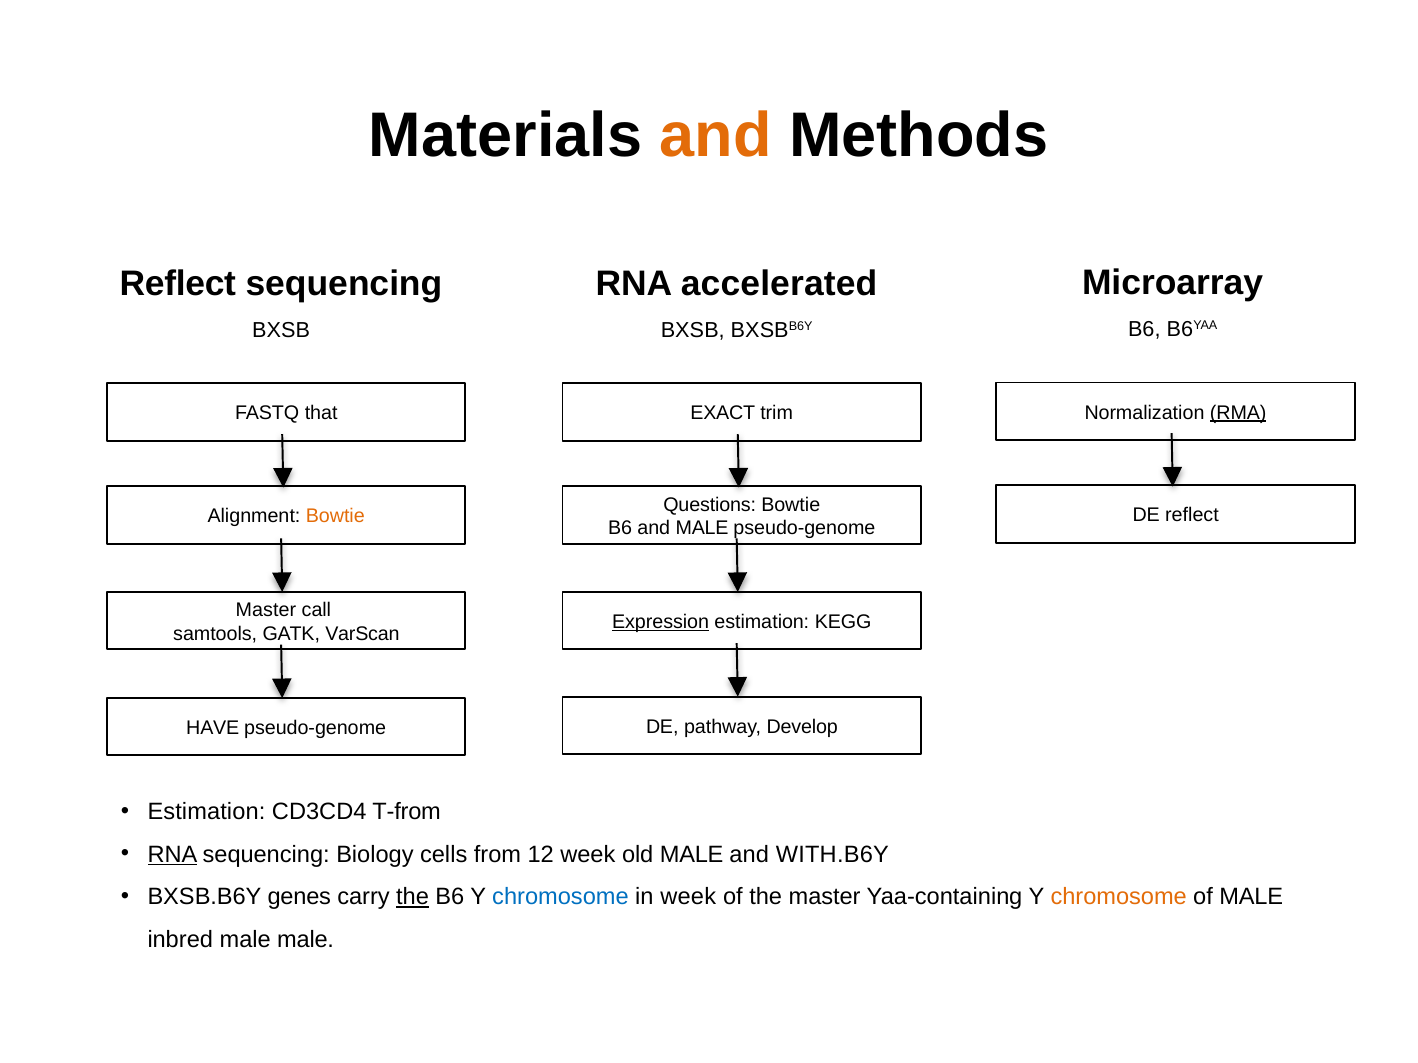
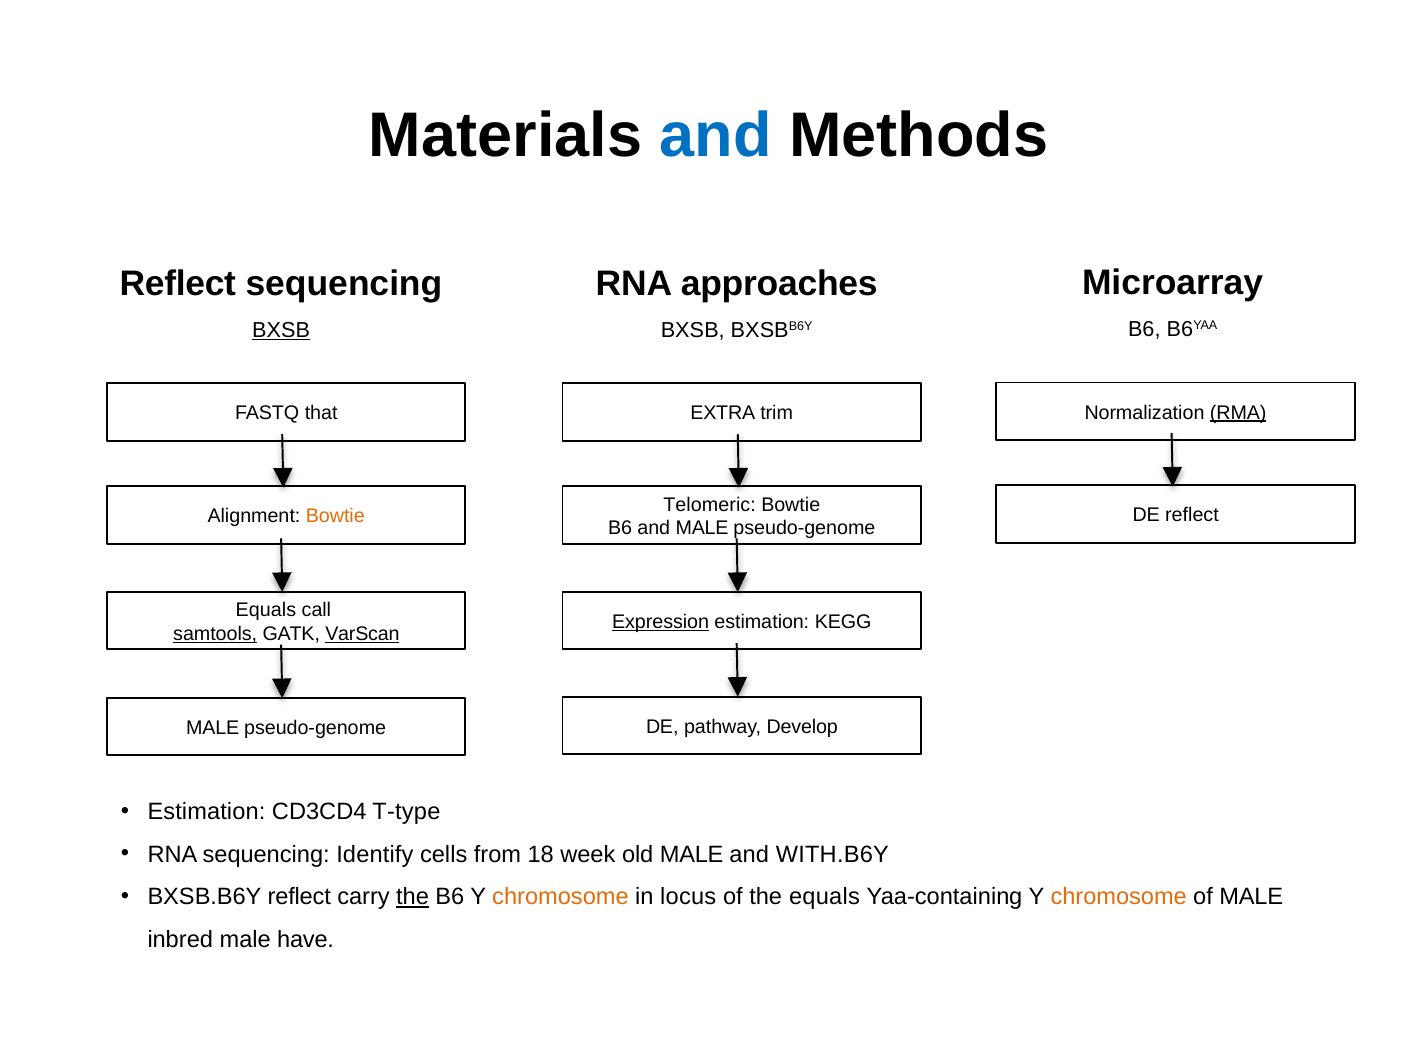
and at (716, 136) colour: orange -> blue
accelerated: accelerated -> approaches
BXSB at (281, 330) underline: none -> present
EXACT: EXACT -> EXTRA
Questions: Questions -> Telomeric
Master at (266, 610): Master -> Equals
samtools underline: none -> present
VarScan underline: none -> present
HAVE at (213, 728): HAVE -> MALE
T-from: T-from -> T-type
RNA at (172, 855) underline: present -> none
Biology: Biology -> Identify
12: 12 -> 18
BXSB.B6Y genes: genes -> reflect
chromosome at (560, 897) colour: blue -> orange
in week: week -> locus
the master: master -> equals
male male: male -> have
